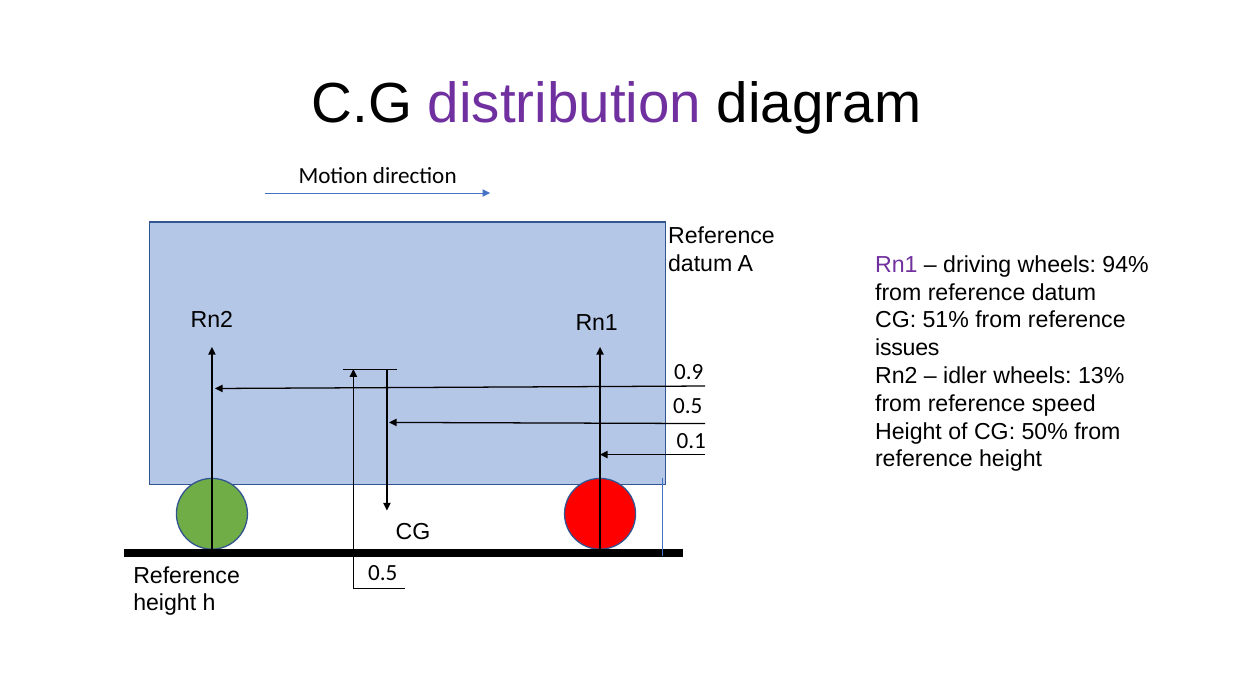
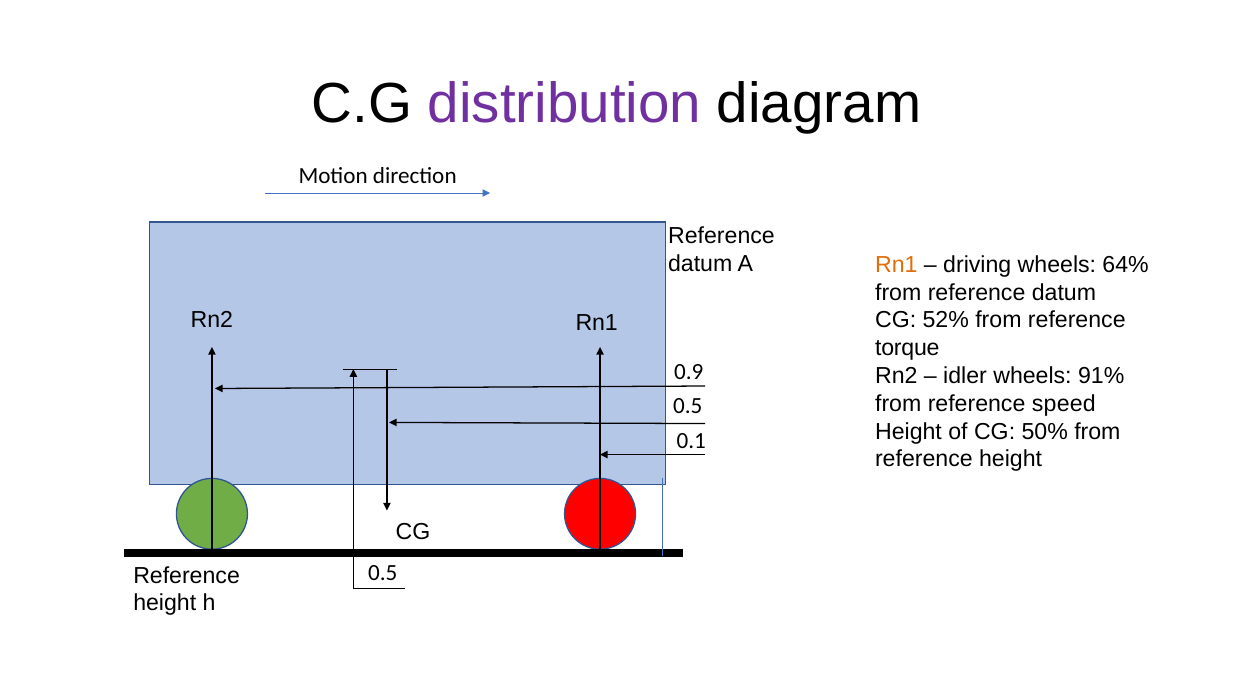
Rn1 at (896, 265) colour: purple -> orange
94%: 94% -> 64%
51%: 51% -> 52%
issues: issues -> torque
13%: 13% -> 91%
